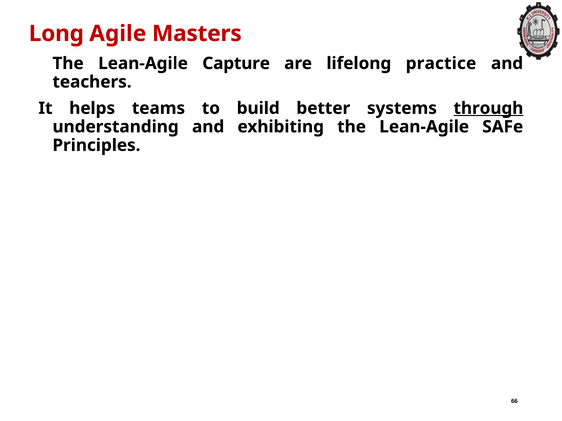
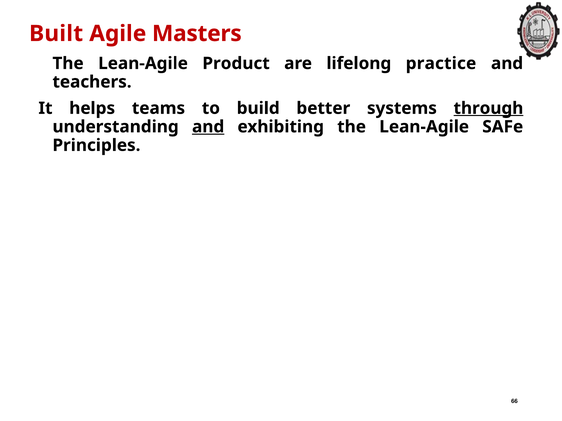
Long: Long -> Built
Capture: Capture -> Product
and at (208, 127) underline: none -> present
